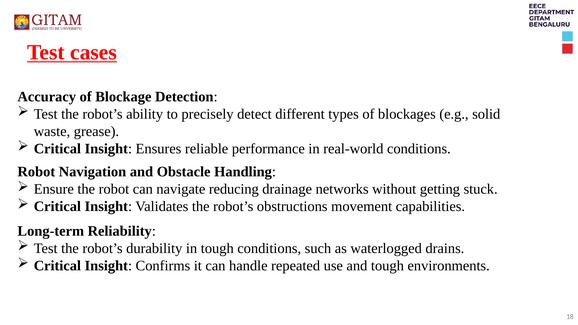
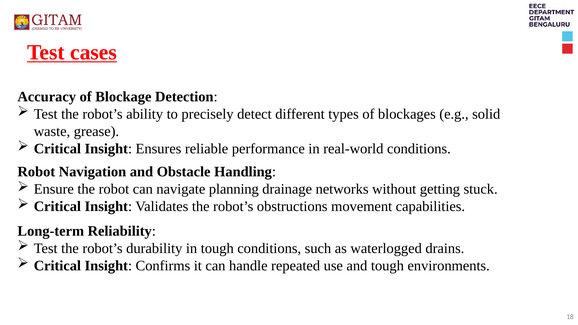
reducing: reducing -> planning
